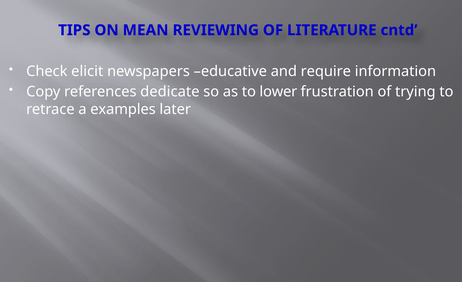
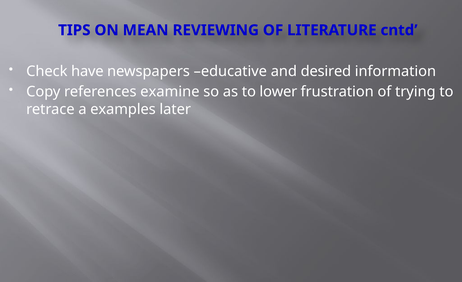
elicit: elicit -> have
require: require -> desired
dedicate: dedicate -> examine
